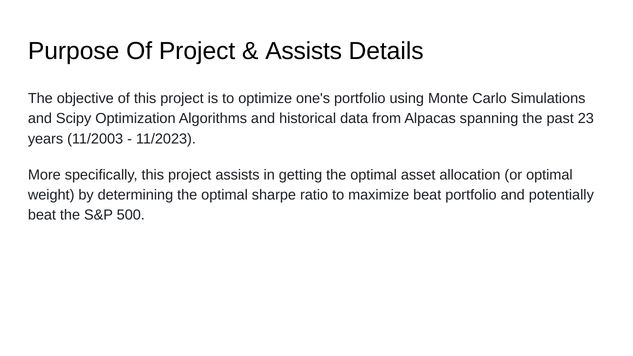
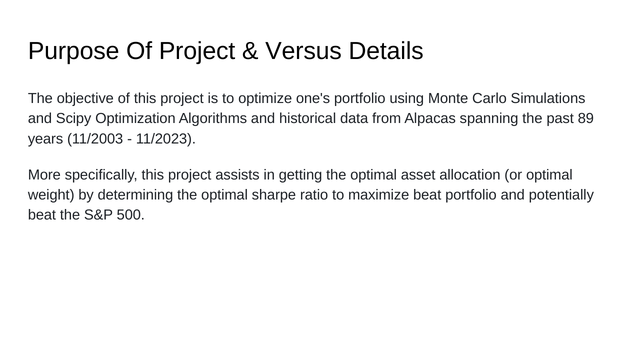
Assists at (304, 51): Assists -> Versus
23: 23 -> 89
